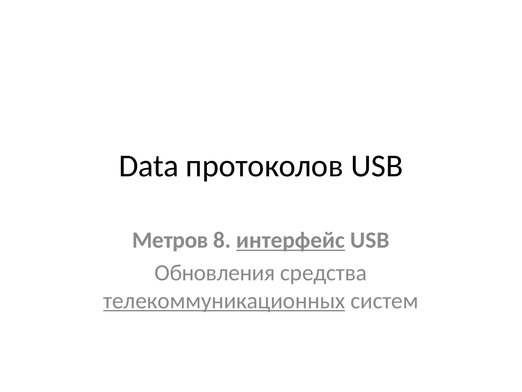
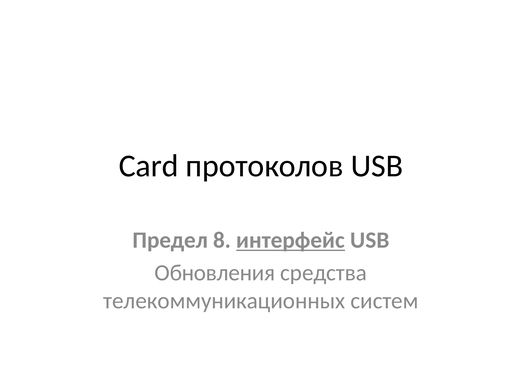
Data: Data -> Card
Метров: Метров -> Предел
телекоммуникационных underline: present -> none
